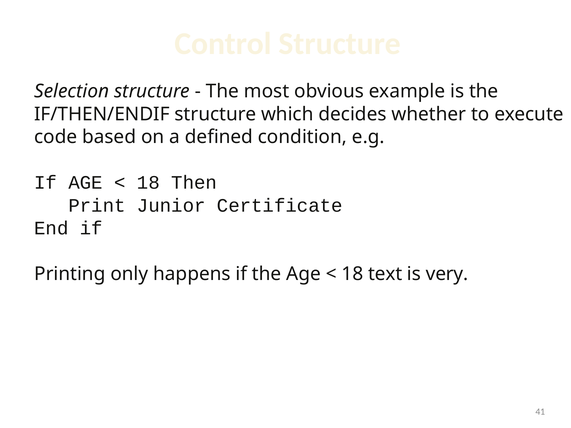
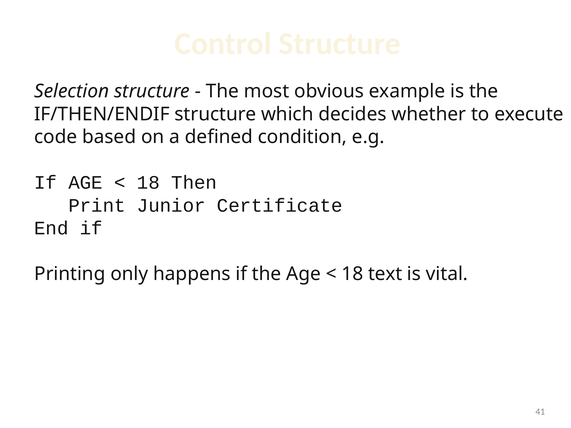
very: very -> vital
